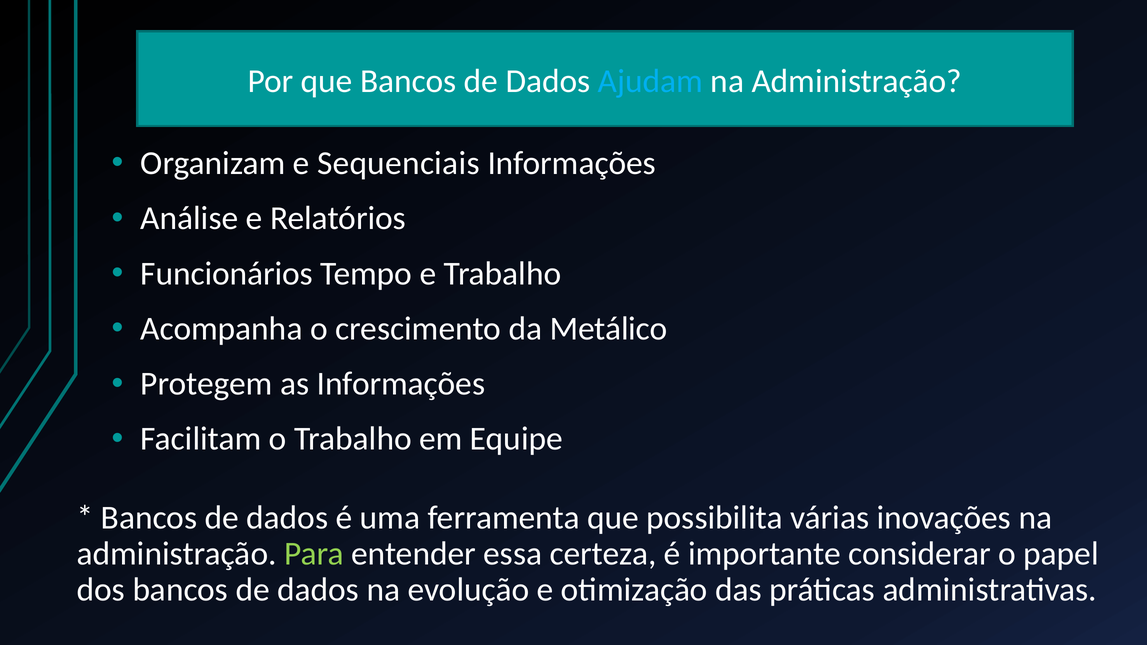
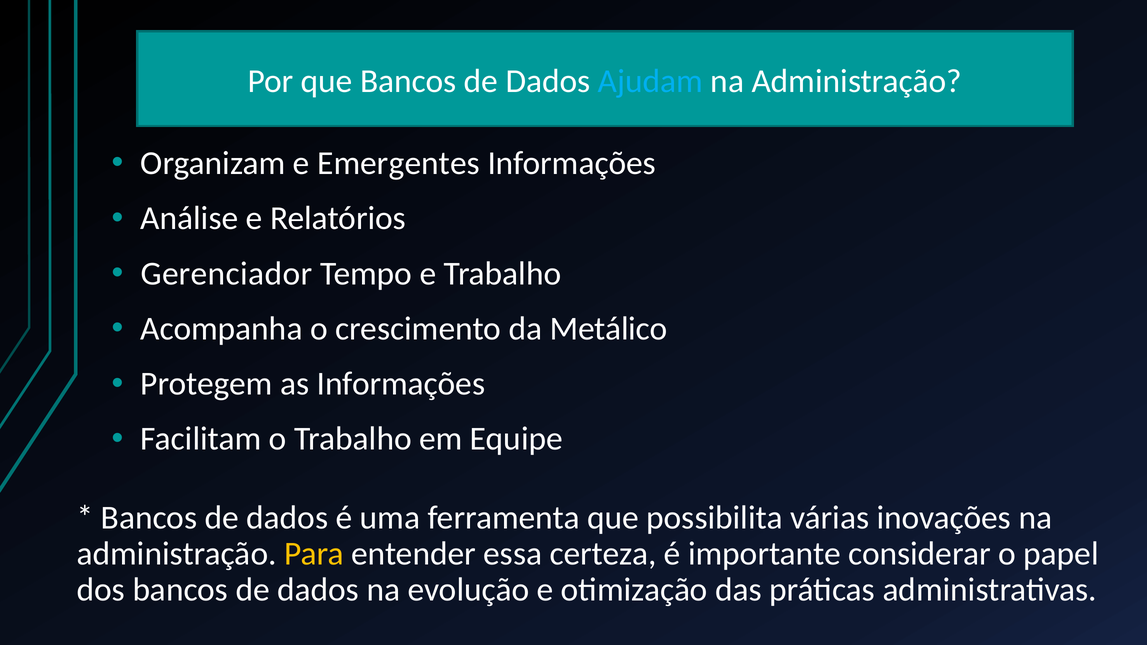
Sequenciais: Sequenciais -> Emergentes
Funcionários: Funcionários -> Gerenciador
Para colour: light green -> yellow
